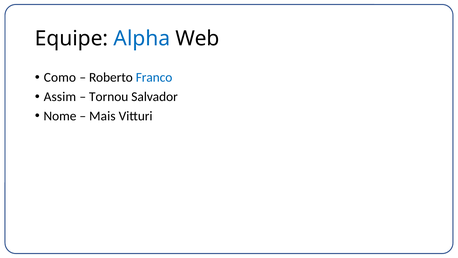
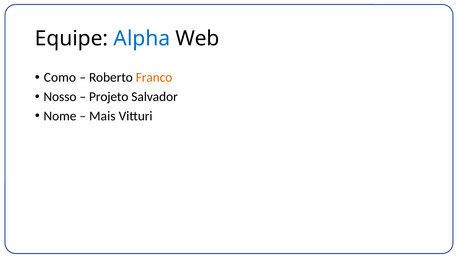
Franco colour: blue -> orange
Assim: Assim -> Nosso
Tornou: Tornou -> Projeto
